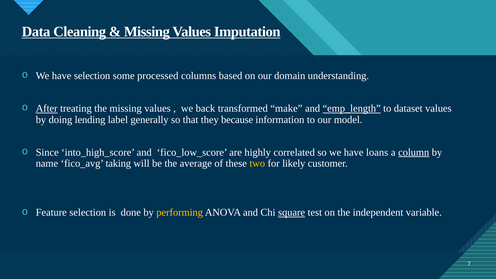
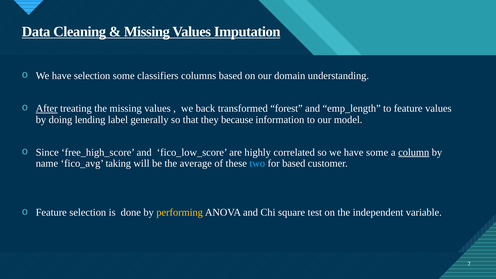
processed: processed -> classifiers
make: make -> forest
emp_length underline: present -> none
to dataset: dataset -> feature
into_high_score: into_high_score -> free_high_score
have loans: loans -> some
two colour: yellow -> light blue
for likely: likely -> based
square underline: present -> none
